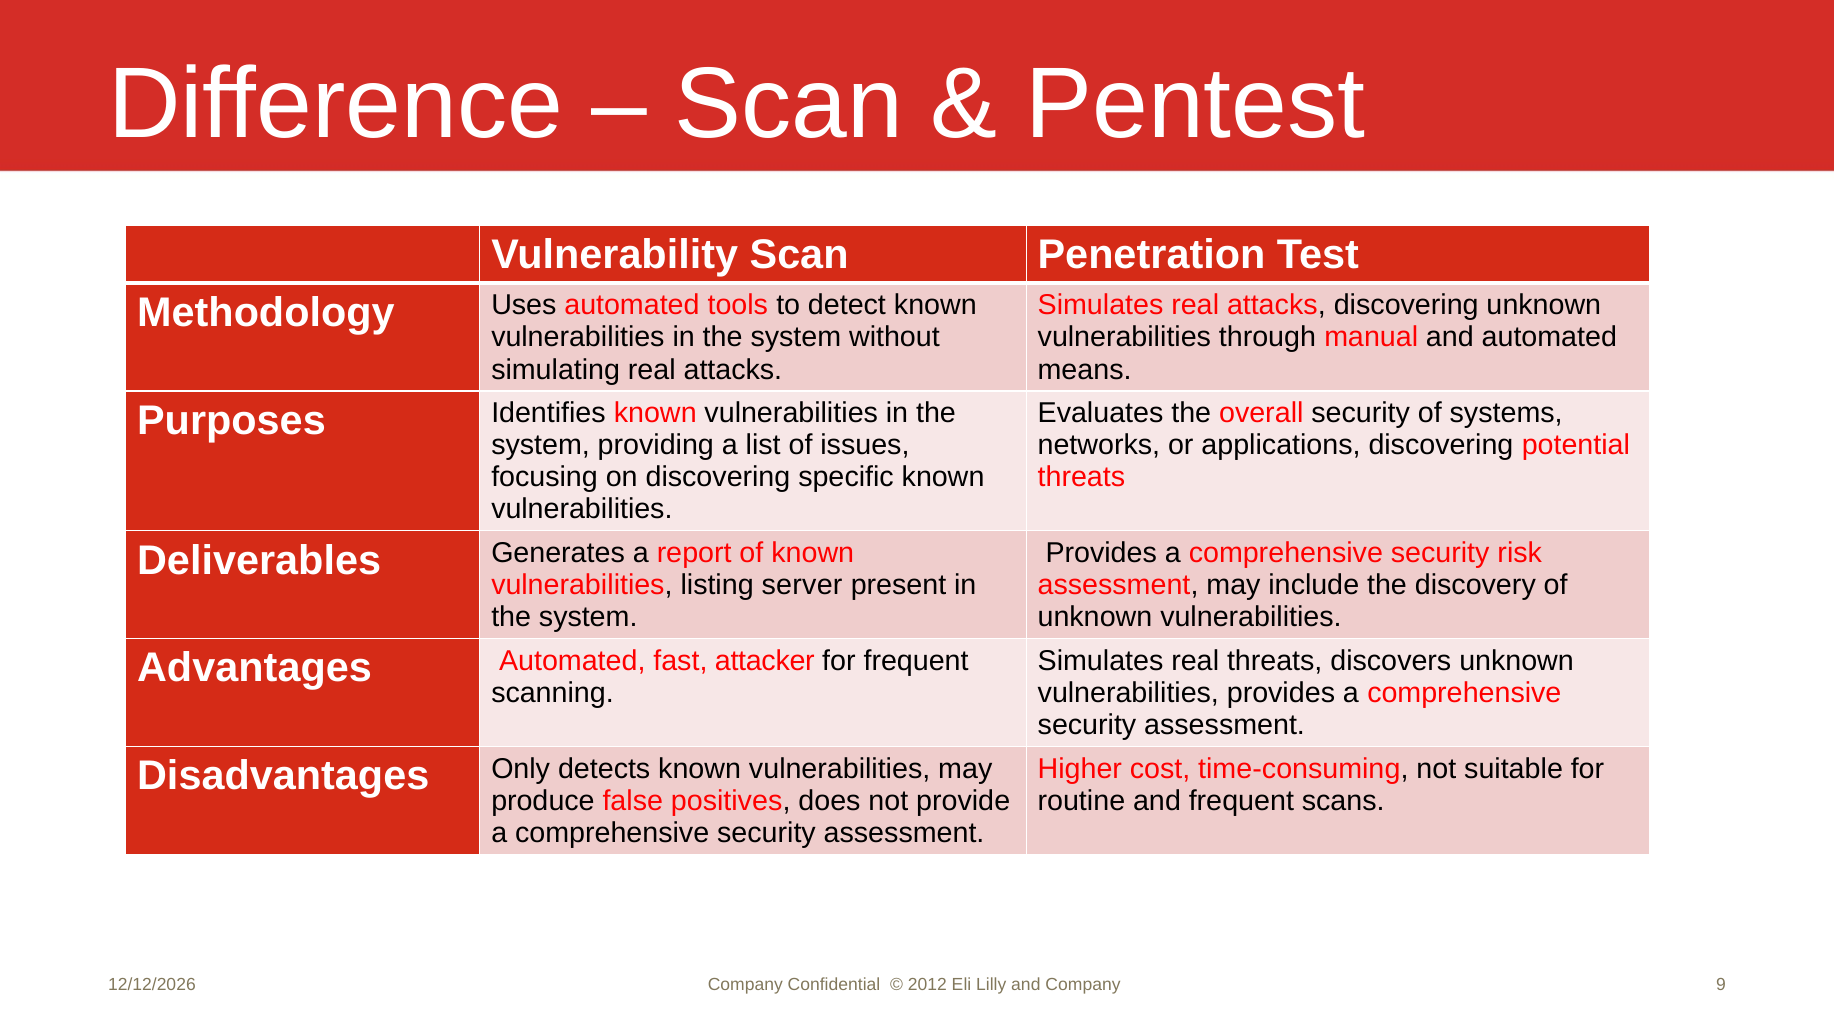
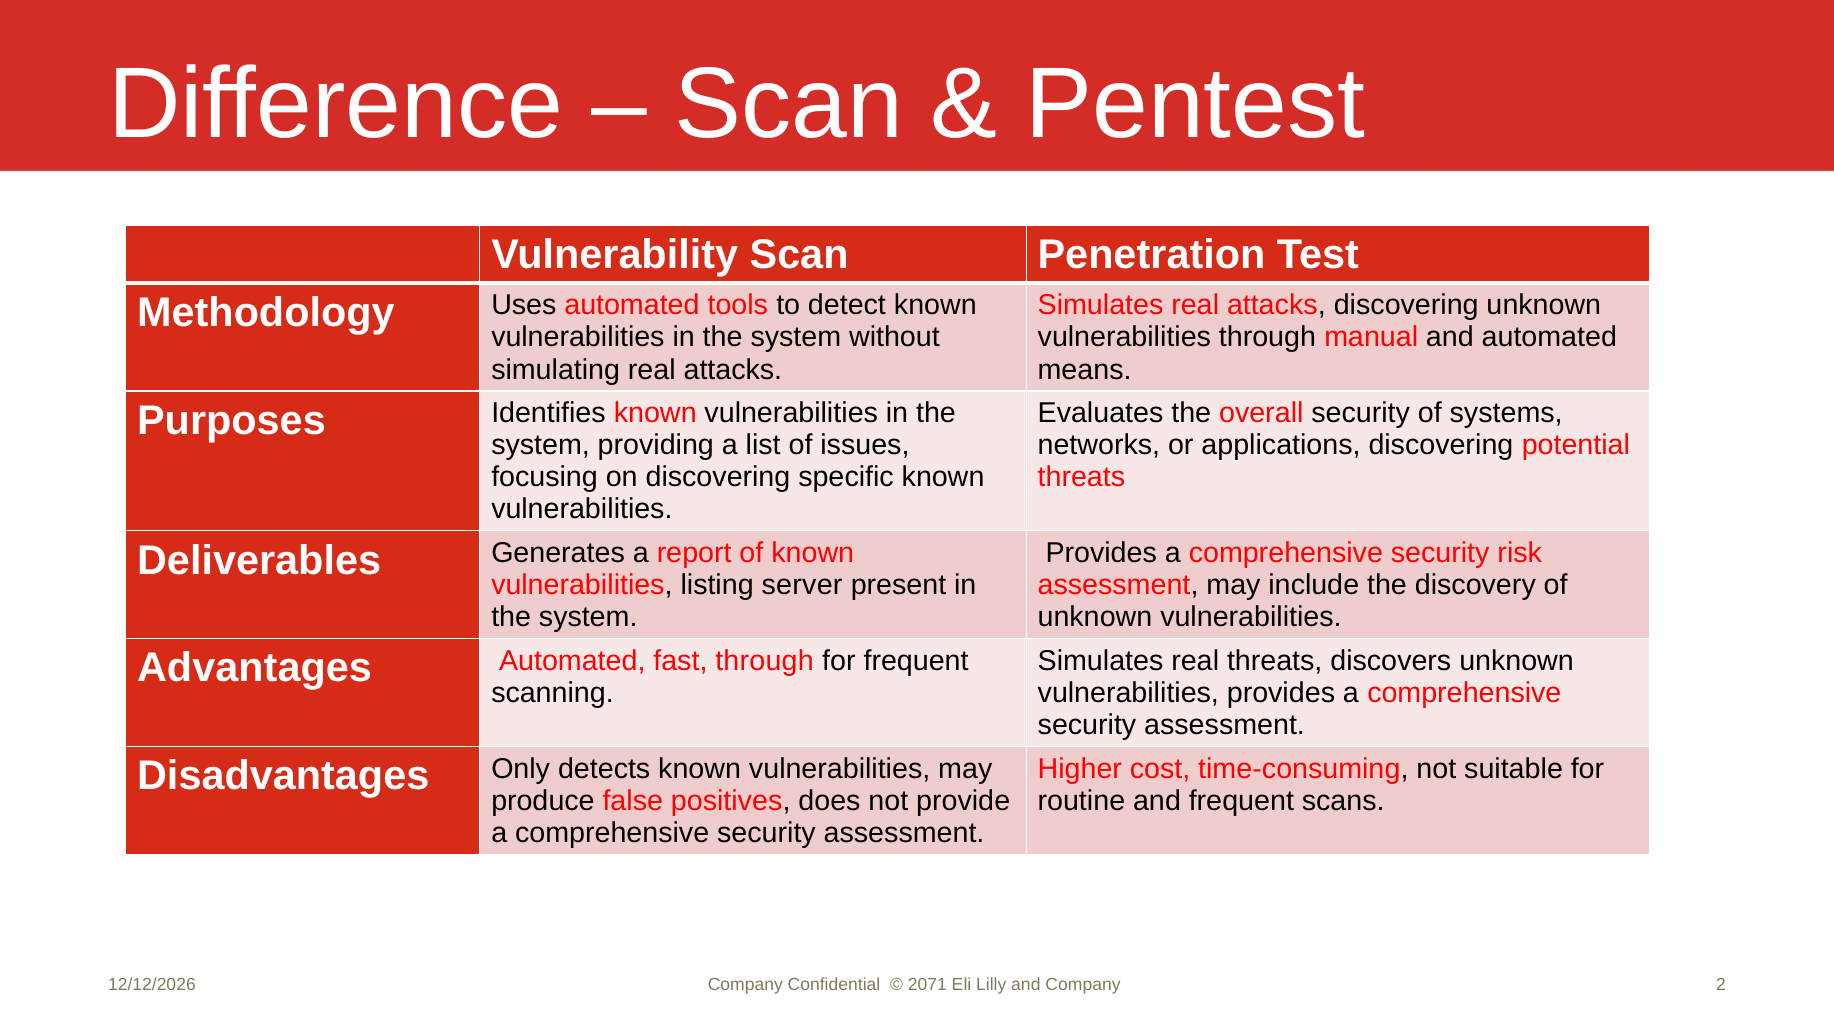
fast attacker: attacker -> through
2012: 2012 -> 2071
9: 9 -> 2
